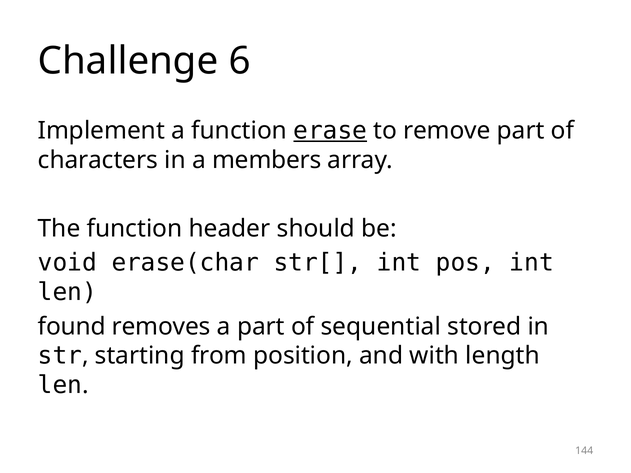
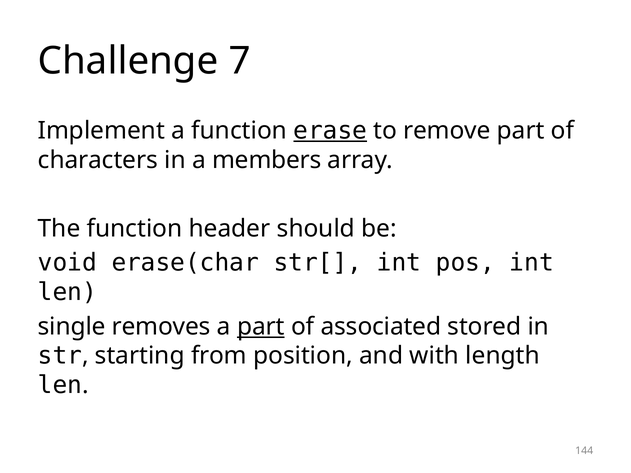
6: 6 -> 7
found: found -> single
part at (261, 327) underline: none -> present
sequential: sequential -> associated
